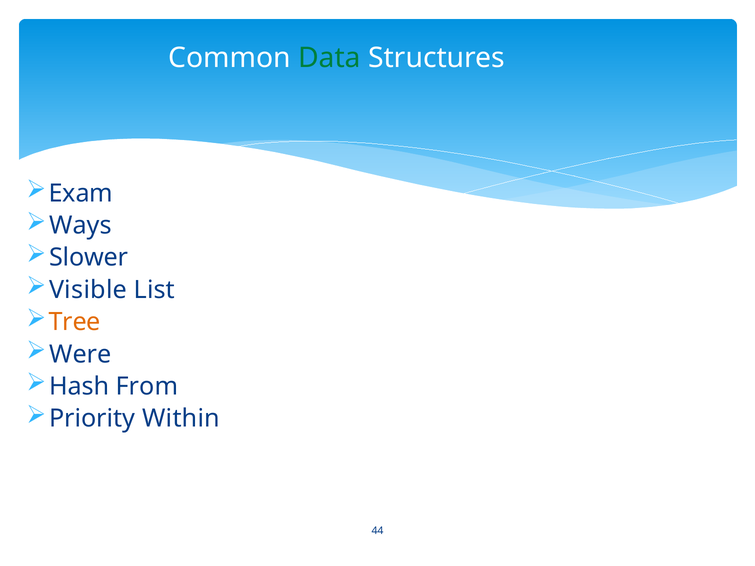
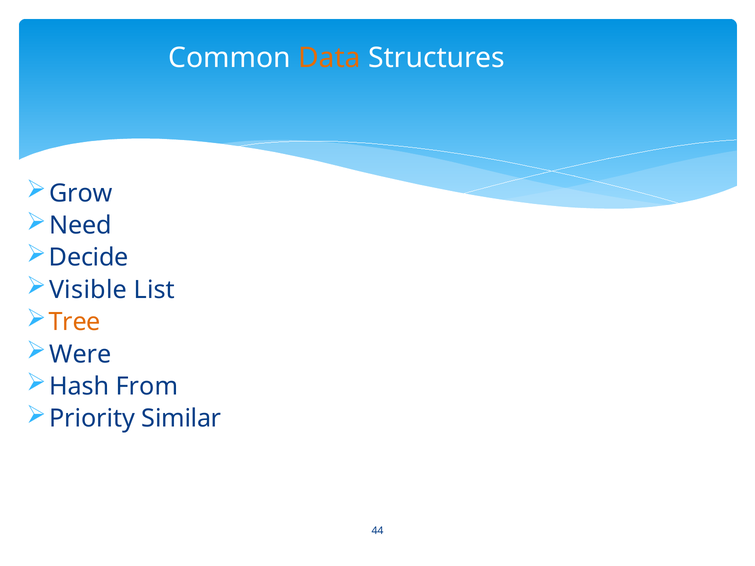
Data colour: green -> orange
Exam: Exam -> Grow
Ways: Ways -> Need
Slower: Slower -> Decide
Within: Within -> Similar
